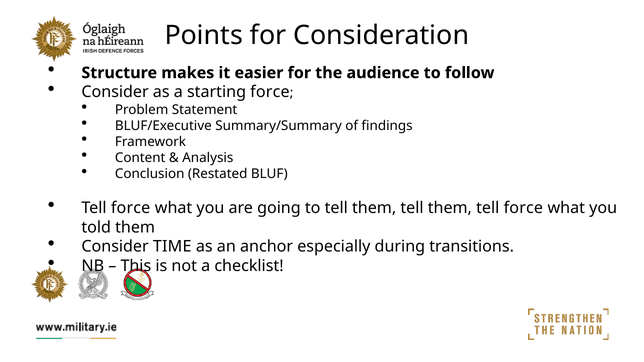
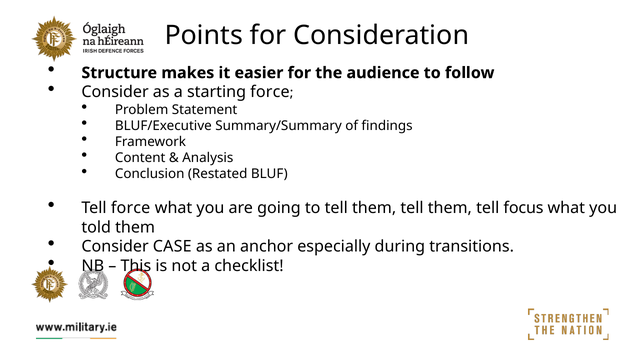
them tell force: force -> focus
TIME: TIME -> CASE
